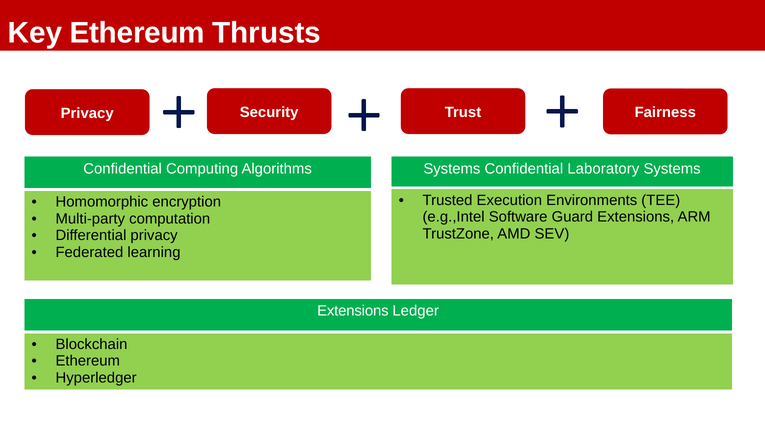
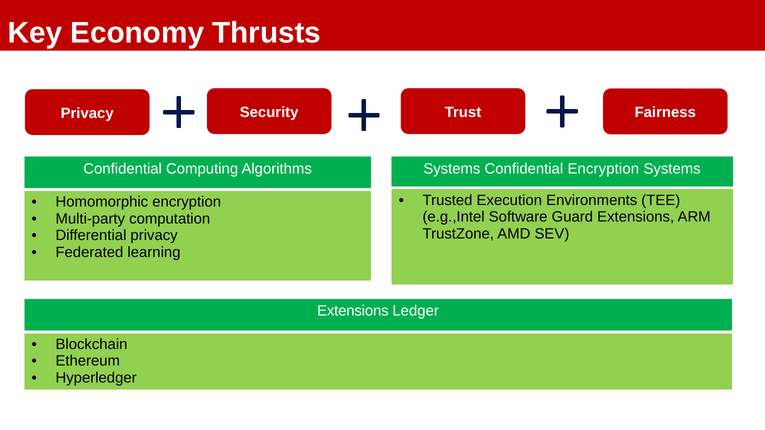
Key Ethereum: Ethereum -> Economy
Confidential Laboratory: Laboratory -> Encryption
